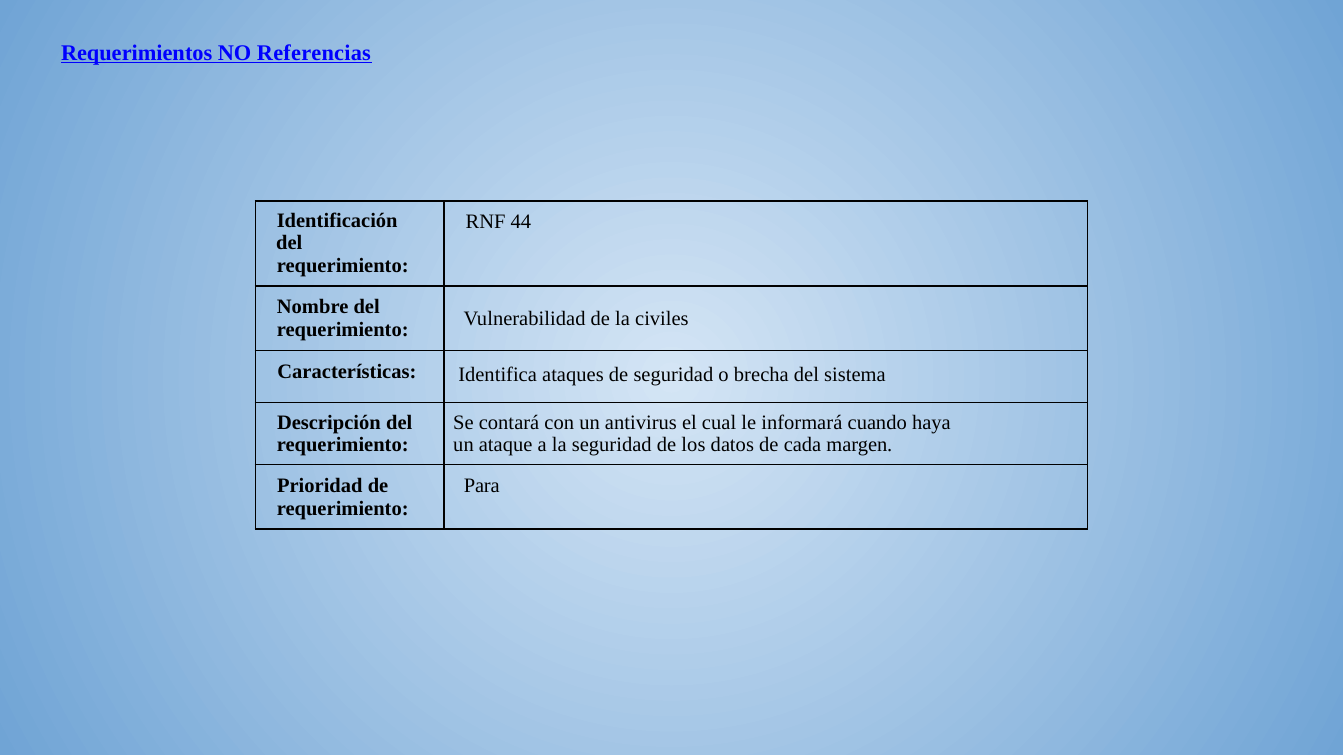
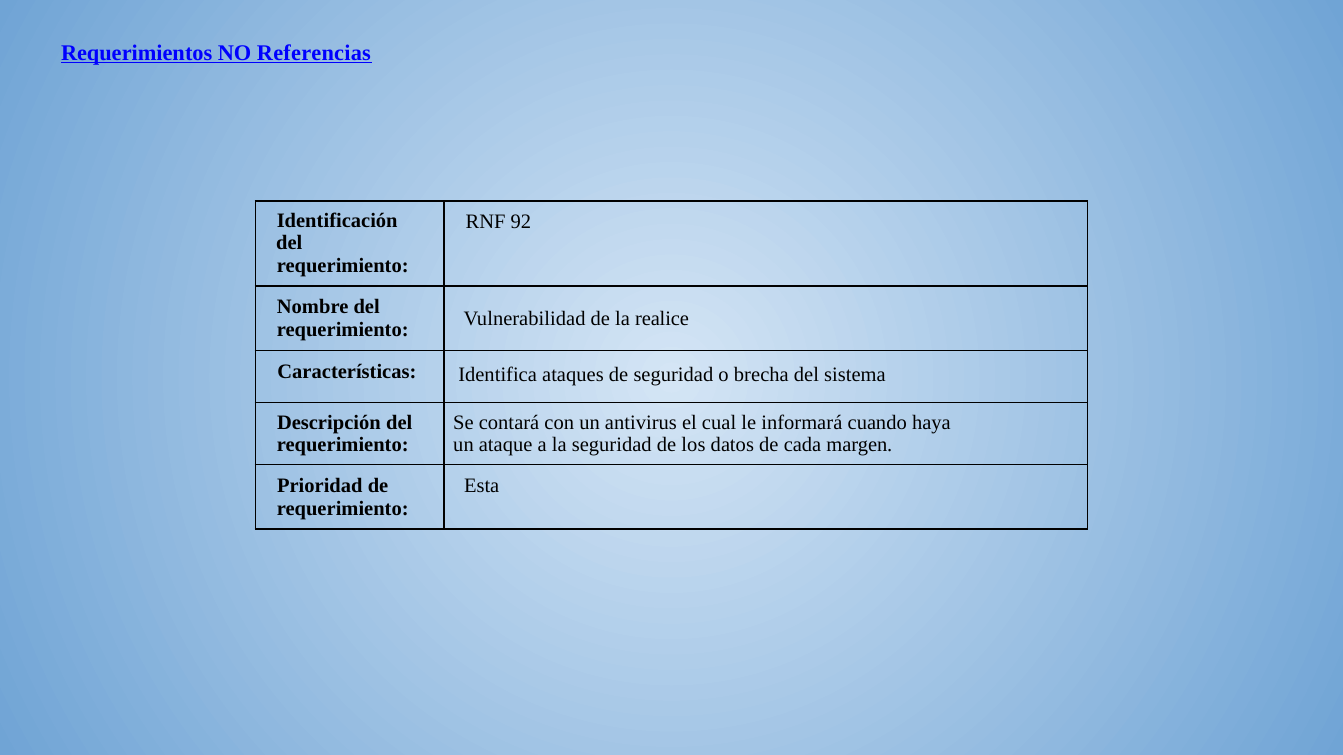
44: 44 -> 92
civiles: civiles -> realice
Para: Para -> Esta
